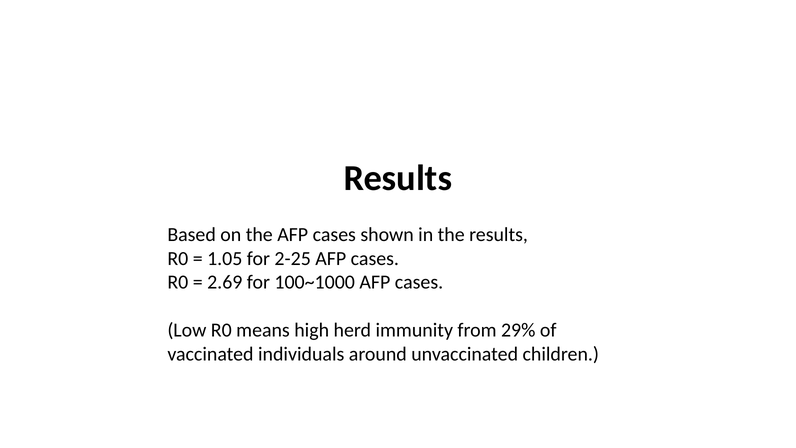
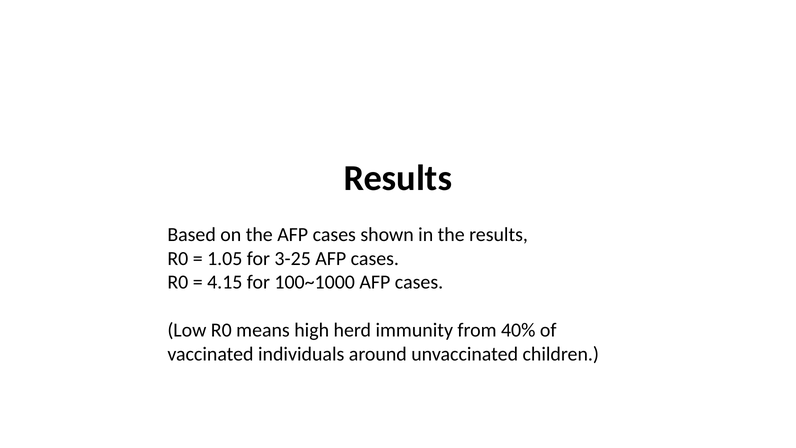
2-25: 2-25 -> 3-25
2.69: 2.69 -> 4.15
29%: 29% -> 40%
